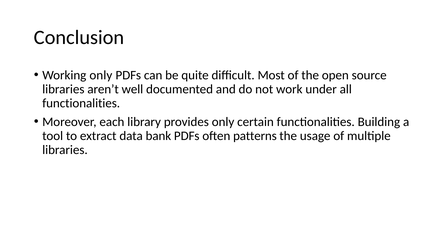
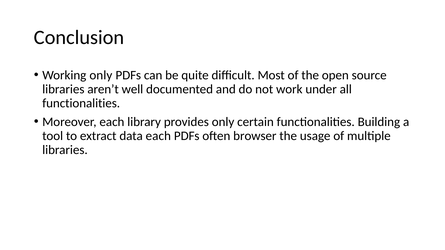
data bank: bank -> each
patterns: patterns -> browser
